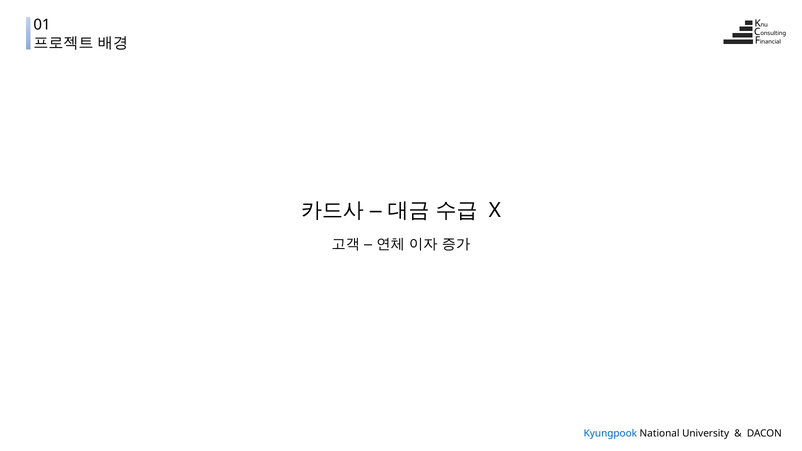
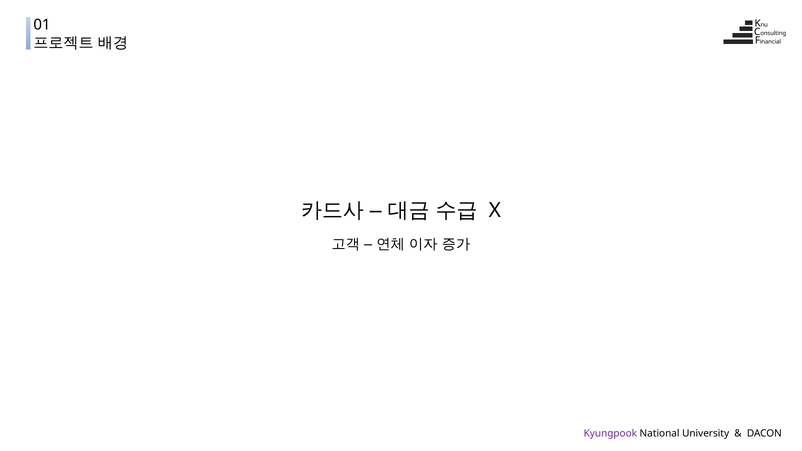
Kyungpook colour: blue -> purple
